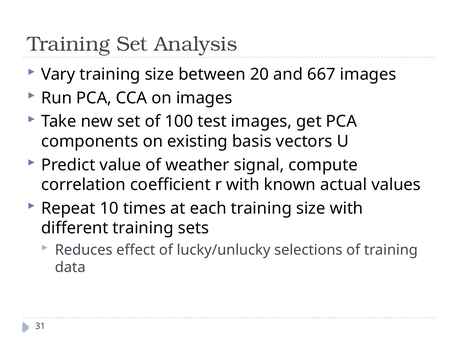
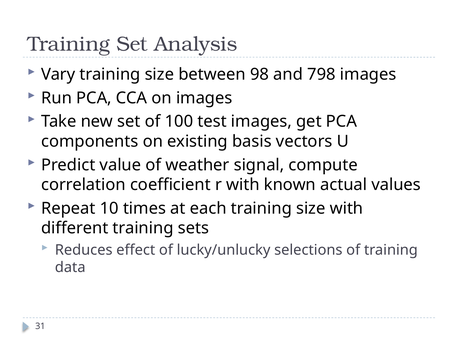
20: 20 -> 98
667: 667 -> 798
